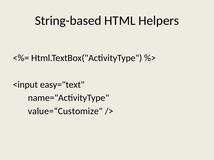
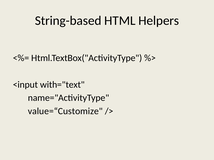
easy="text: easy="text -> with="text
